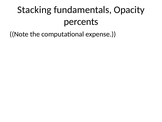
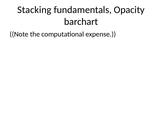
percents: percents -> barchart
